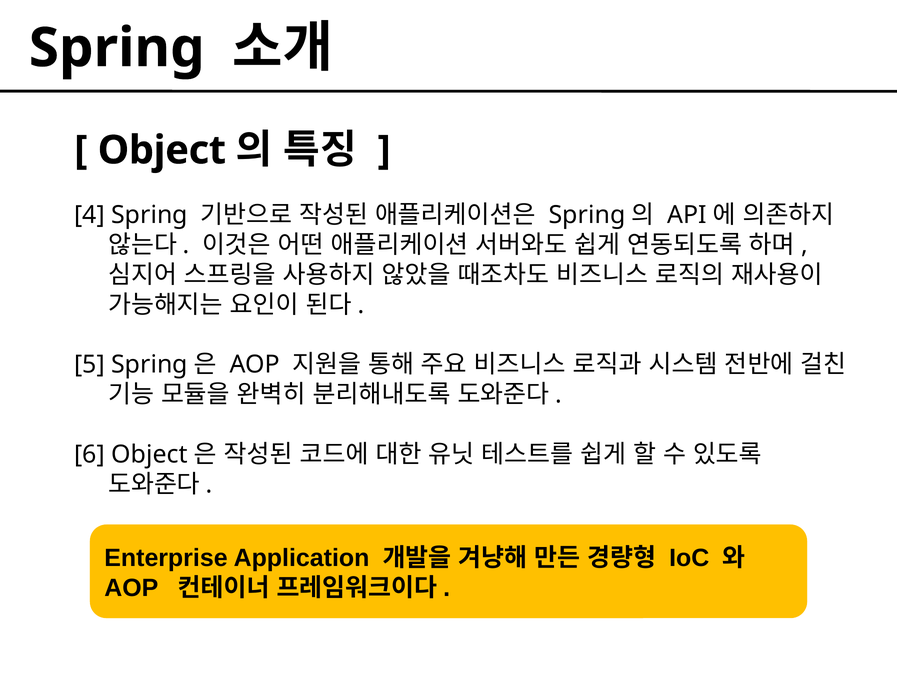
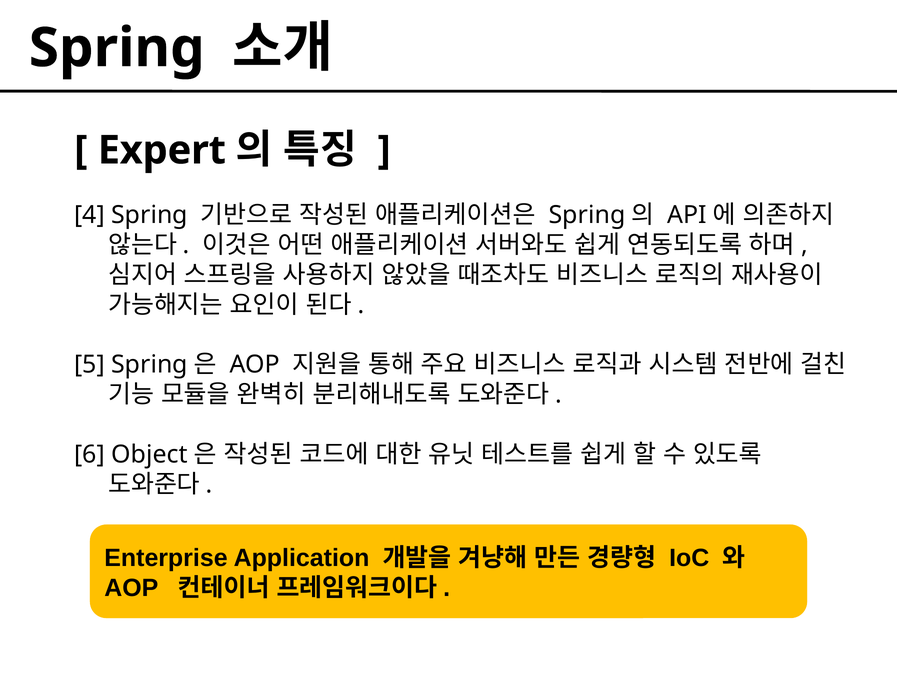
Object at (162, 150): Object -> Expert
